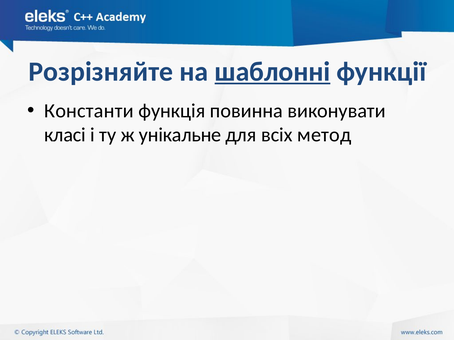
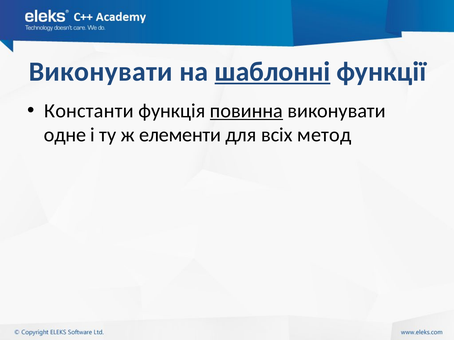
Розрізняйте at (101, 72): Розрізняйте -> Виконувати
повинна underline: none -> present
класі: класі -> одне
унікальне: унікальне -> елементи
